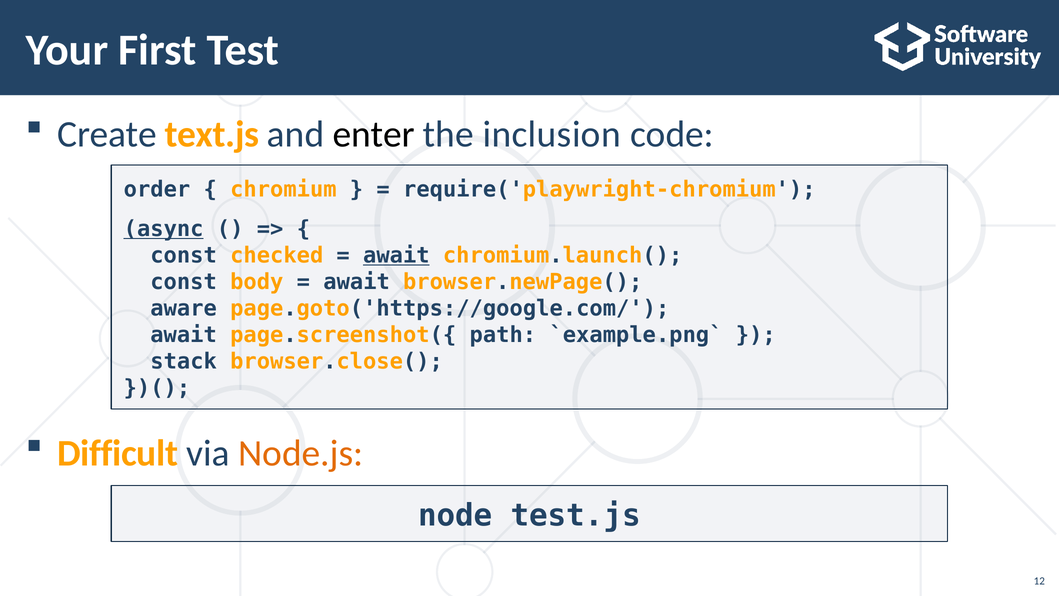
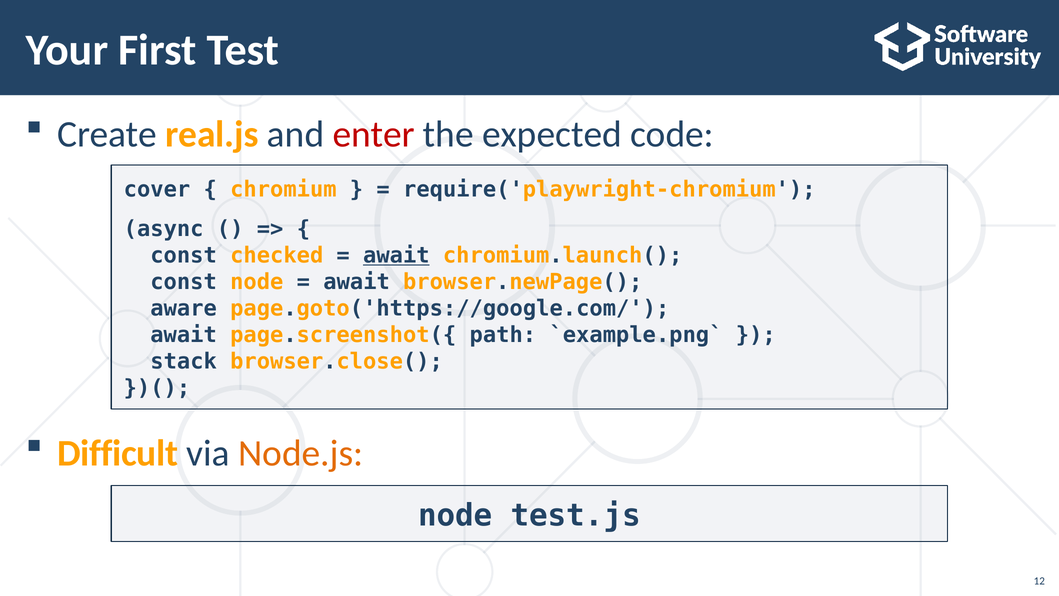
text.js: text.js -> real.js
enter colour: black -> red
inclusion: inclusion -> expected
order: order -> cover
async underline: present -> none
const body: body -> node
